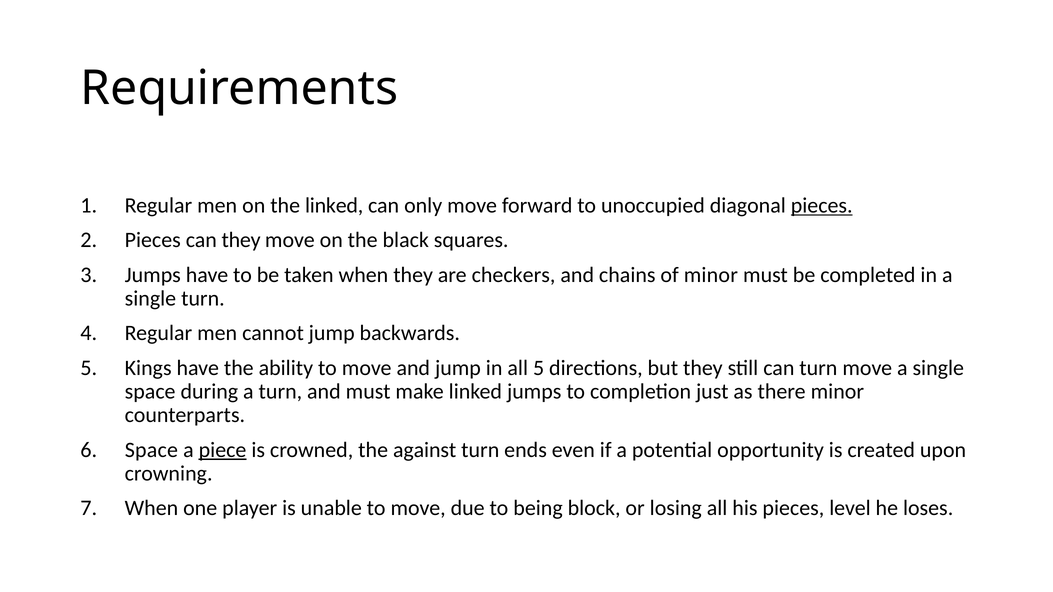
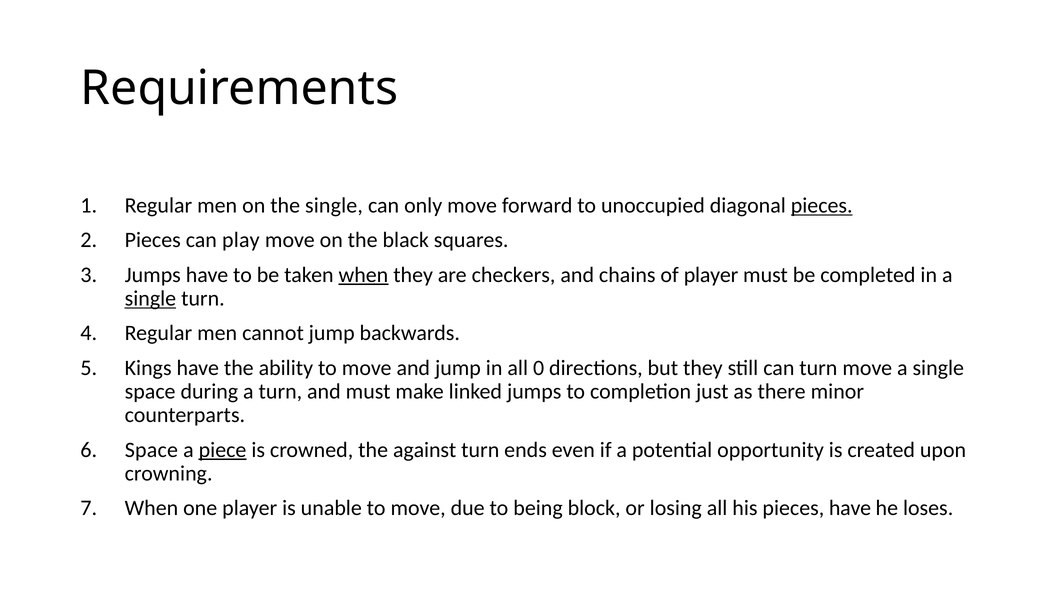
the linked: linked -> single
can they: they -> play
when at (363, 275) underline: none -> present
of minor: minor -> player
single at (150, 299) underline: none -> present
all 5: 5 -> 0
pieces level: level -> have
